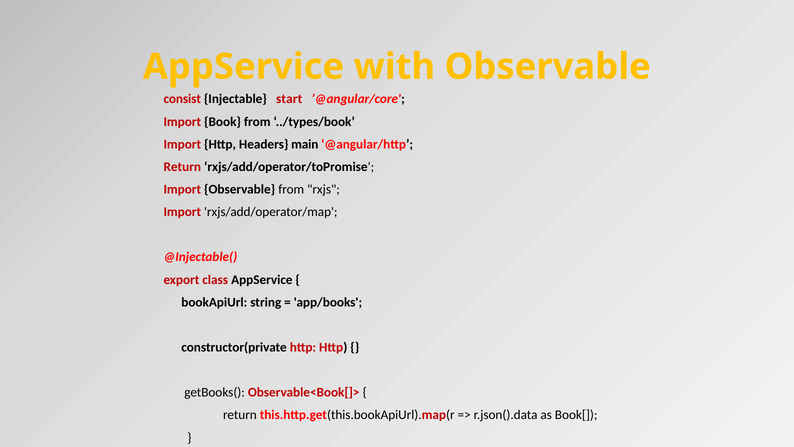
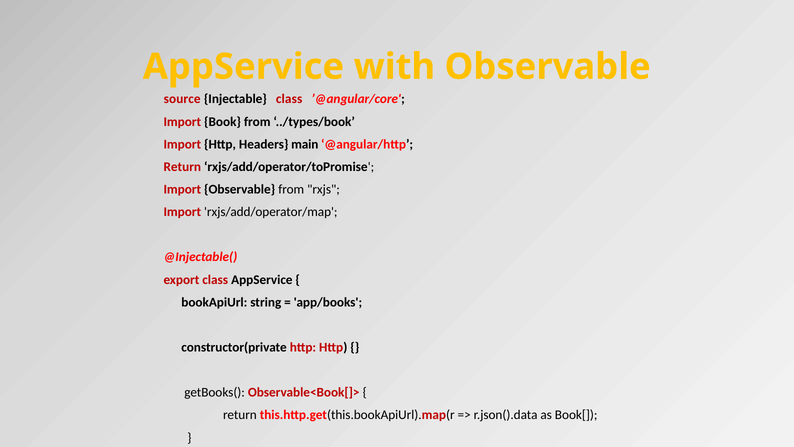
consist: consist -> source
Injectable start: start -> class
